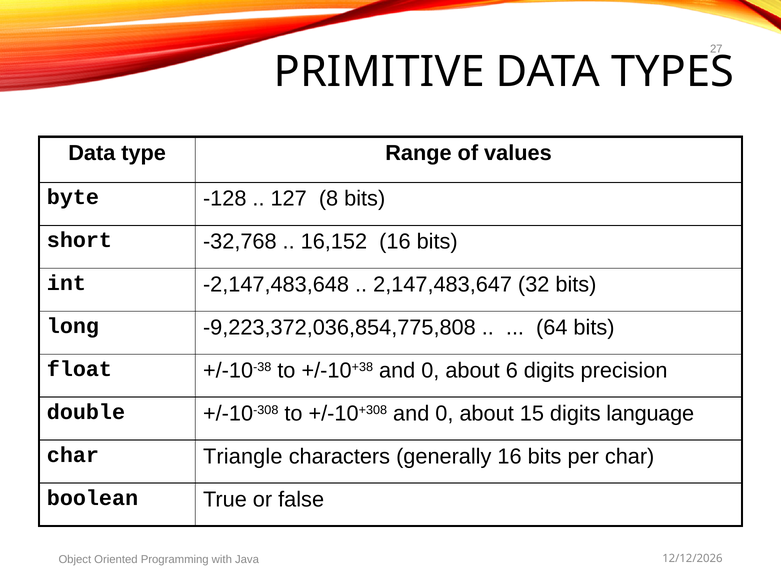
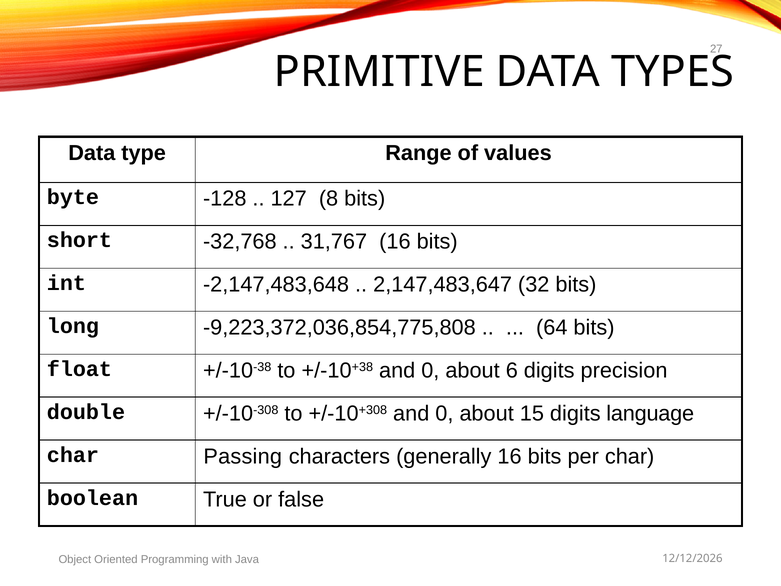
16,152: 16,152 -> 31,767
Triangle: Triangle -> Passing
